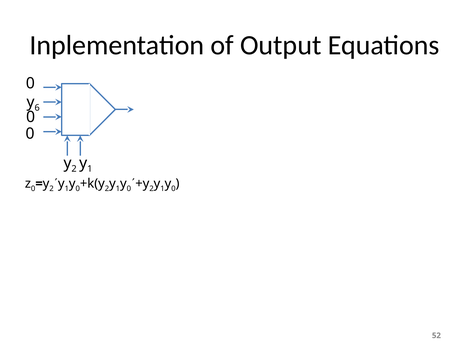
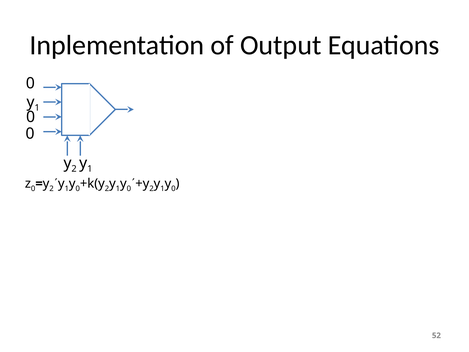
6 at (37, 108): 6 -> 1
